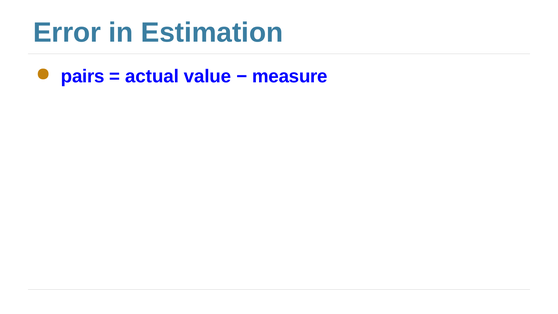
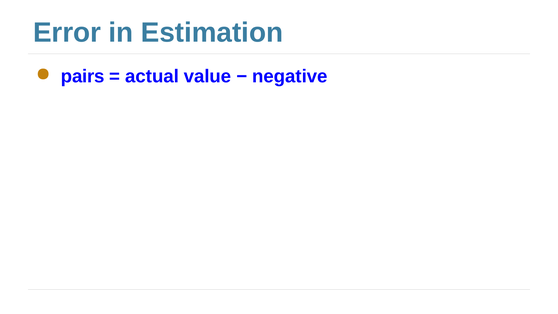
measure: measure -> negative
